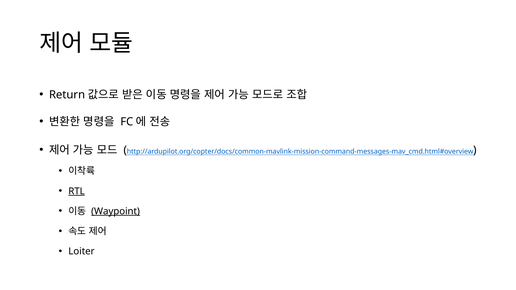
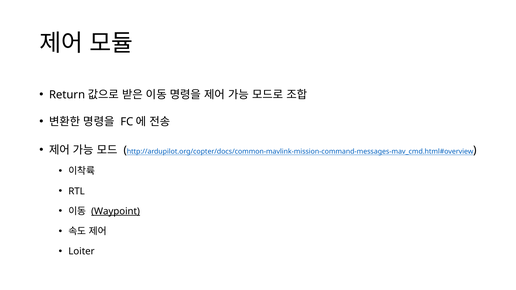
RTL underline: present -> none
